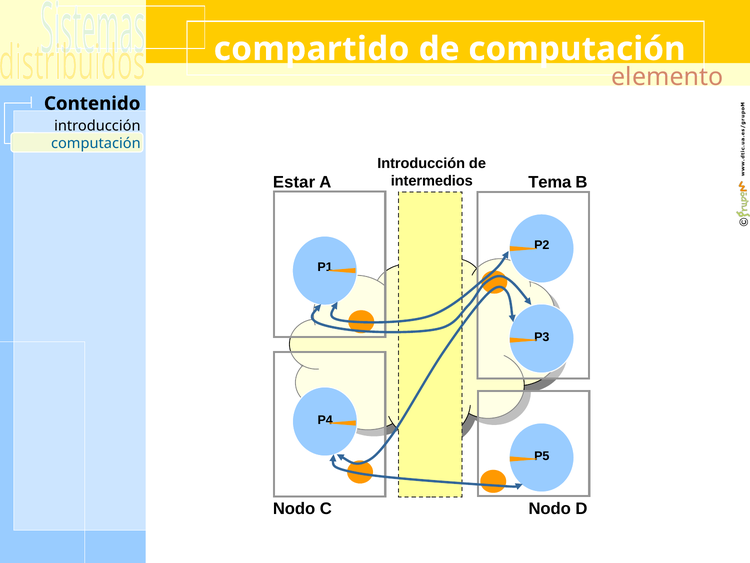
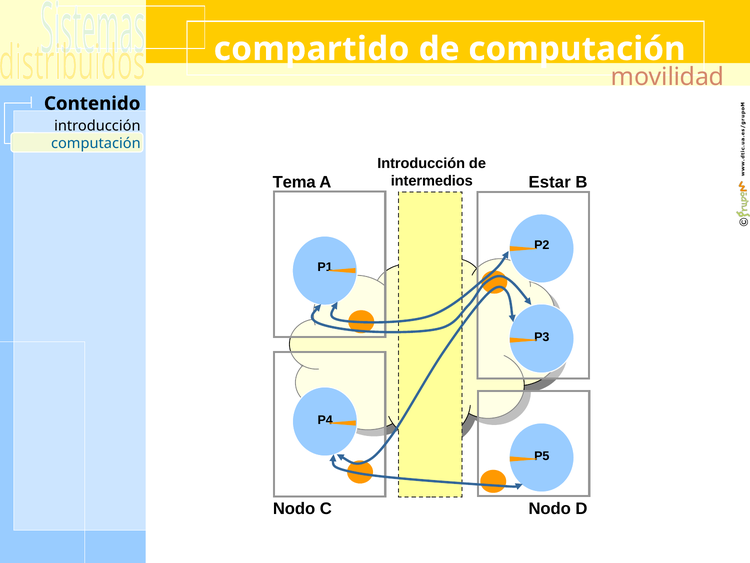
elemento: elemento -> movilidad
Estar: Estar -> Tema
Tema: Tema -> Estar
